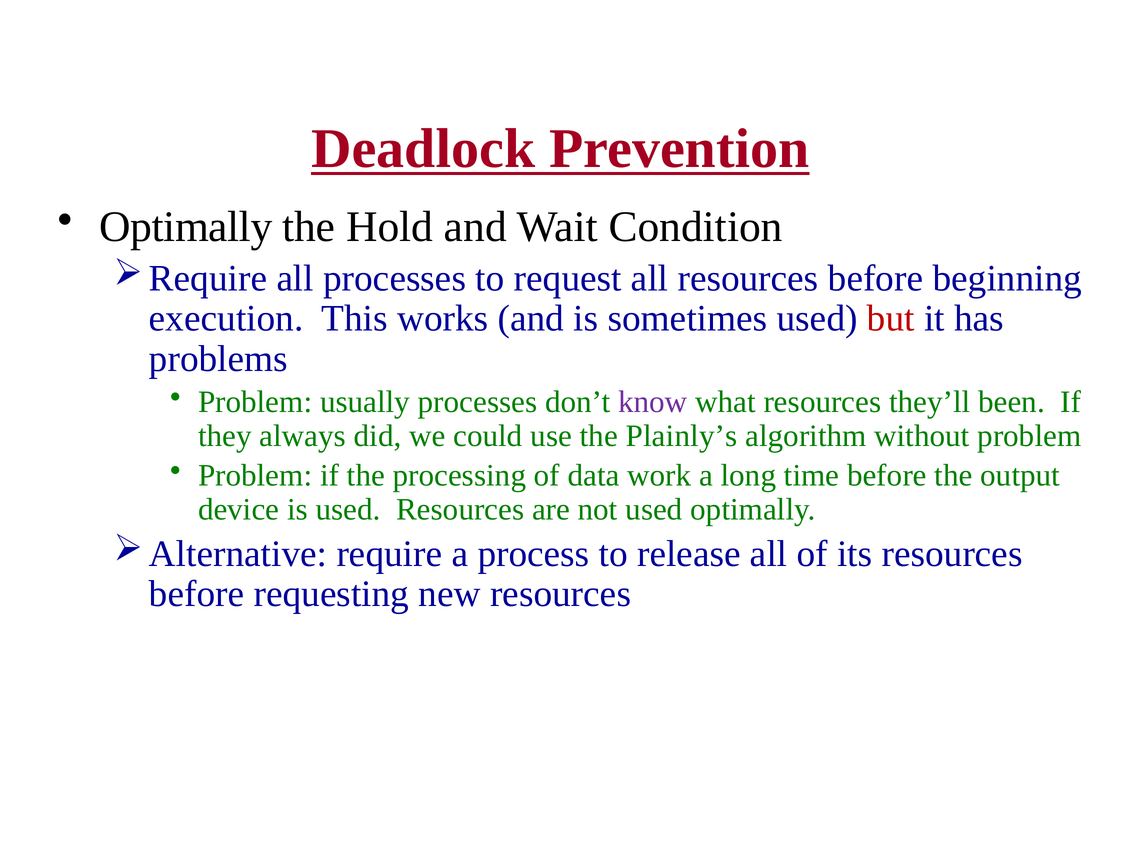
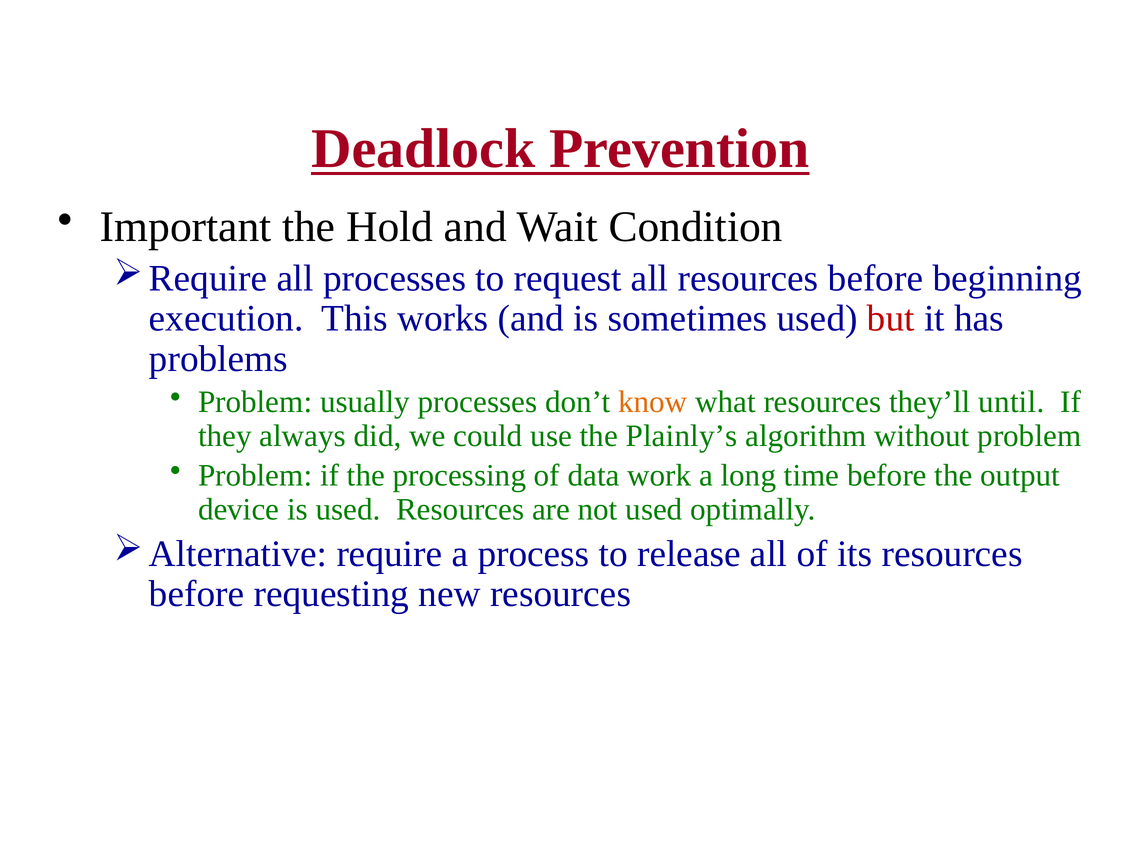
Optimally at (186, 227): Optimally -> Important
know colour: purple -> orange
been: been -> until
